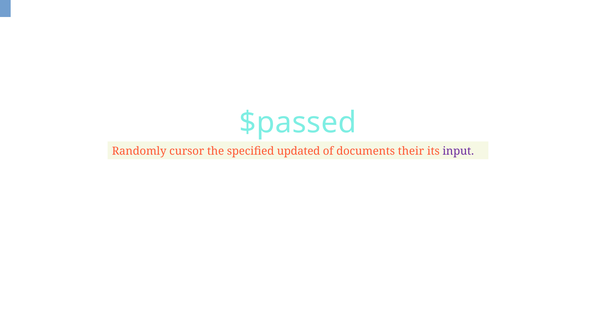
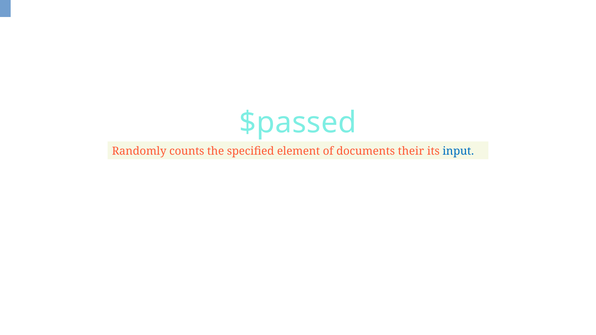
cursor: cursor -> counts
updated: updated -> element
input colour: purple -> blue
